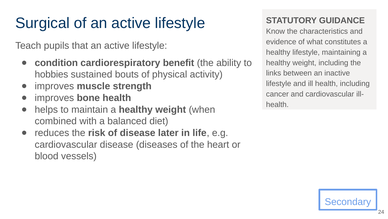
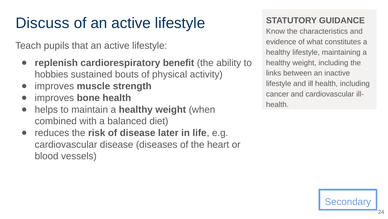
Surgical: Surgical -> Discuss
condition: condition -> replenish
